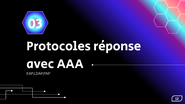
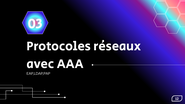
réponse: réponse -> réseaux
